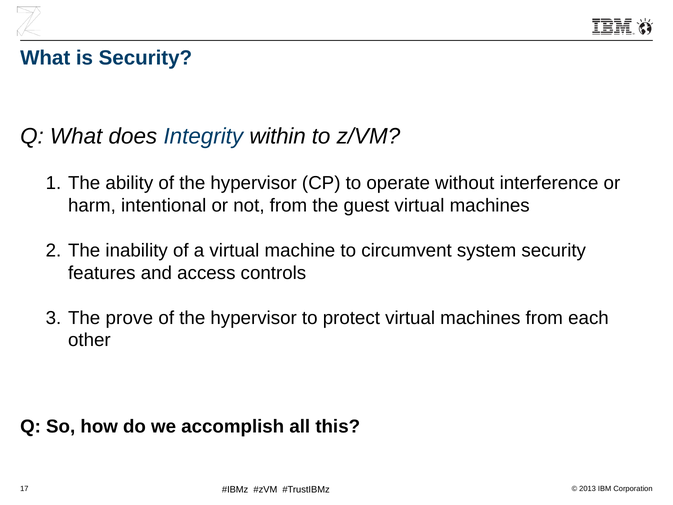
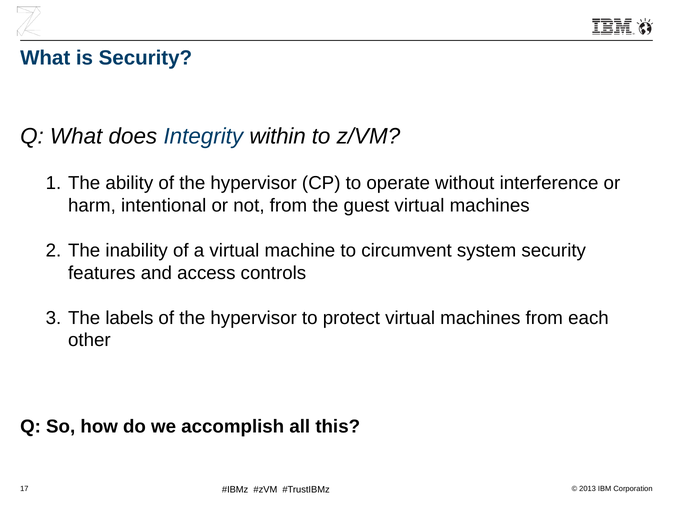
prove: prove -> labels
